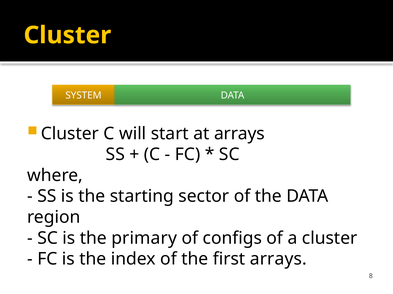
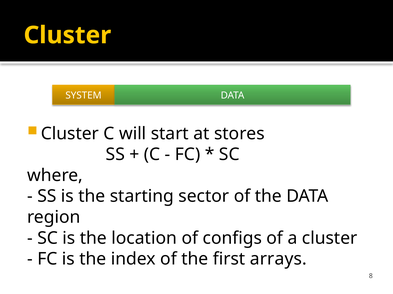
at arrays: arrays -> stores
primary: primary -> location
